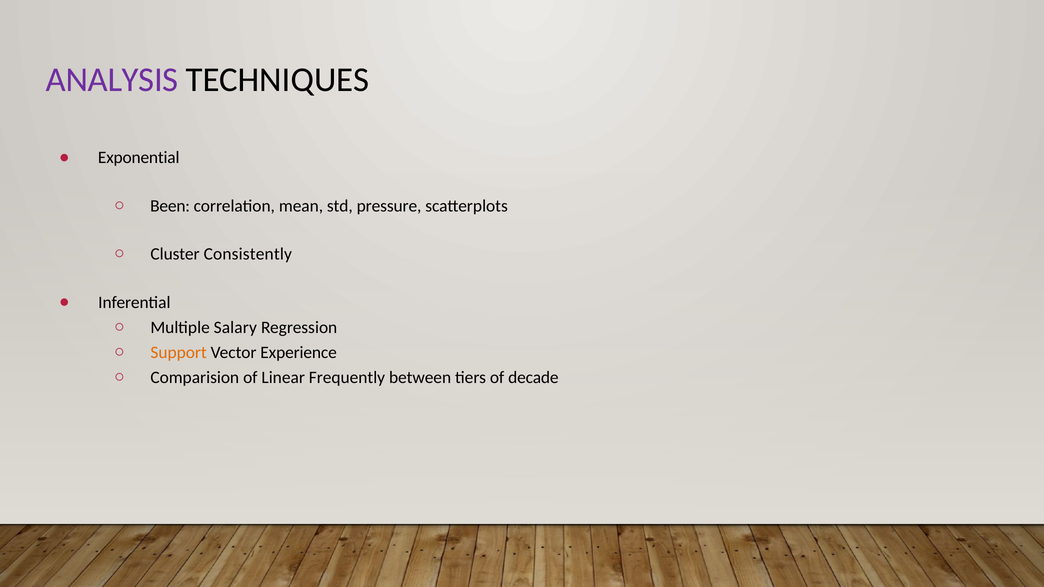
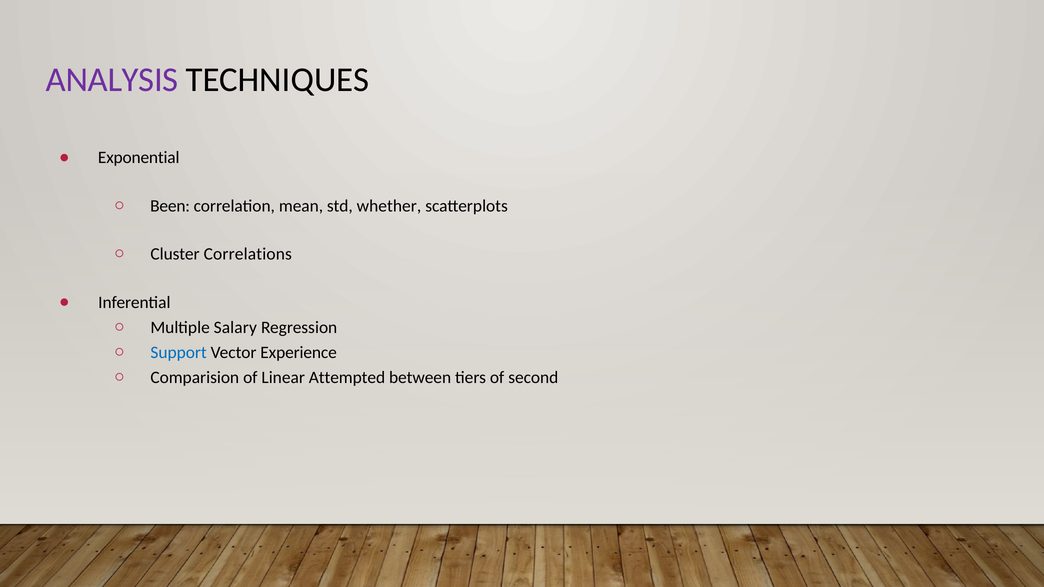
pressure: pressure -> whether
Consistently: Consistently -> Correlations
Support colour: orange -> blue
Frequently: Frequently -> Attempted
decade: decade -> second
